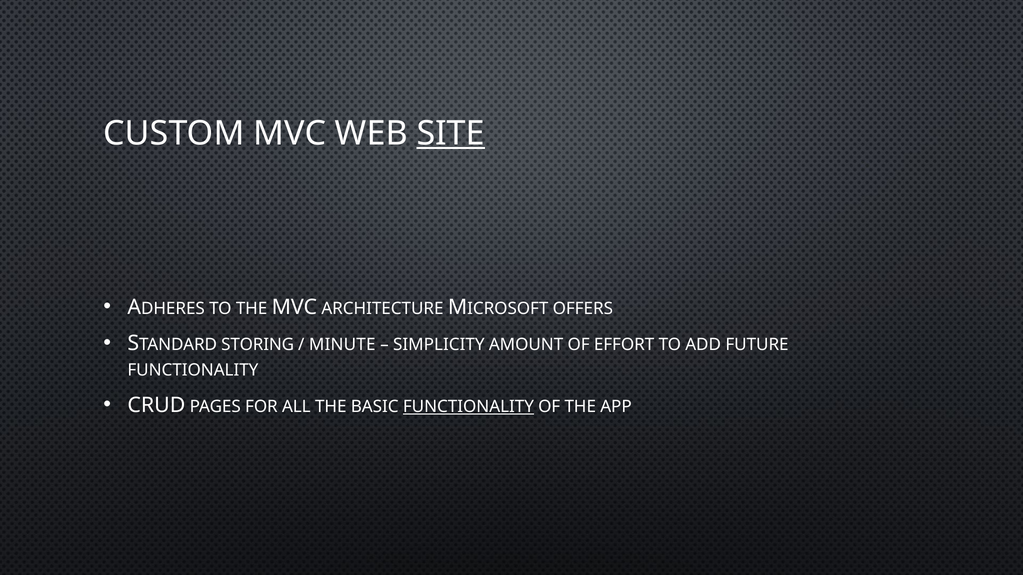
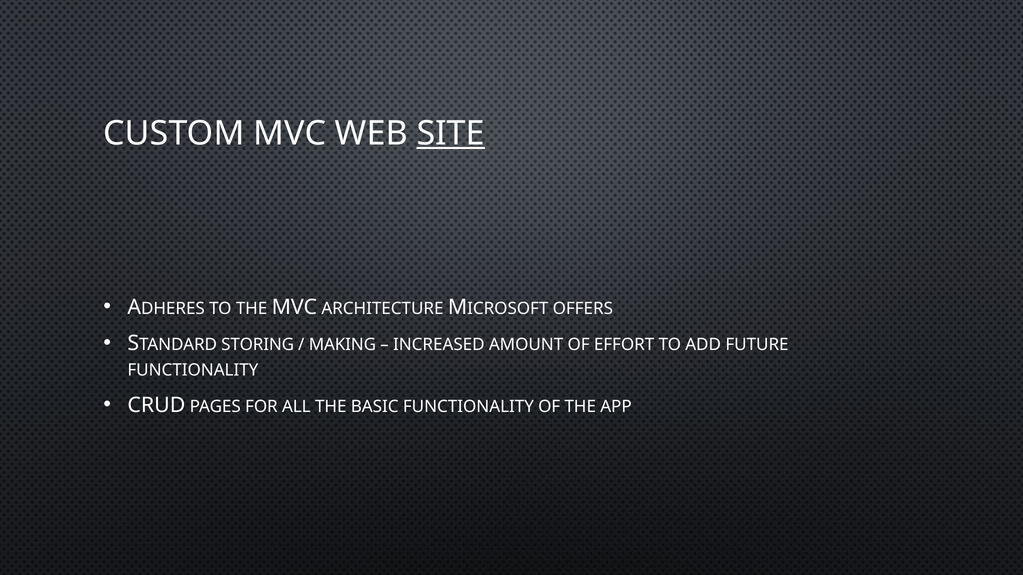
MINUTE: MINUTE -> MAKING
SIMPLICITY: SIMPLICITY -> INCREASED
FUNCTIONALITY at (468, 407) underline: present -> none
